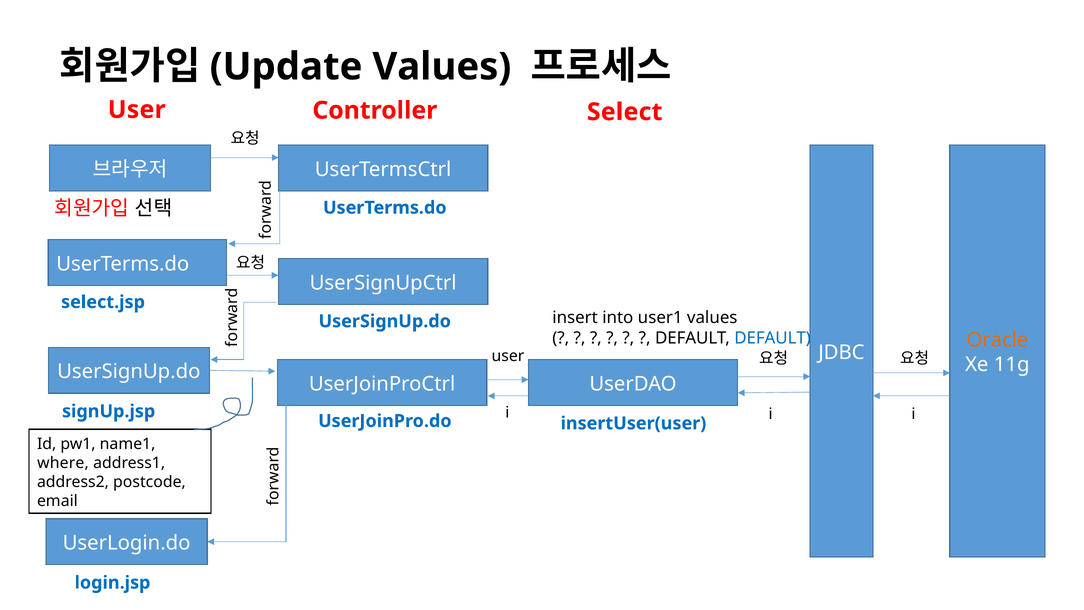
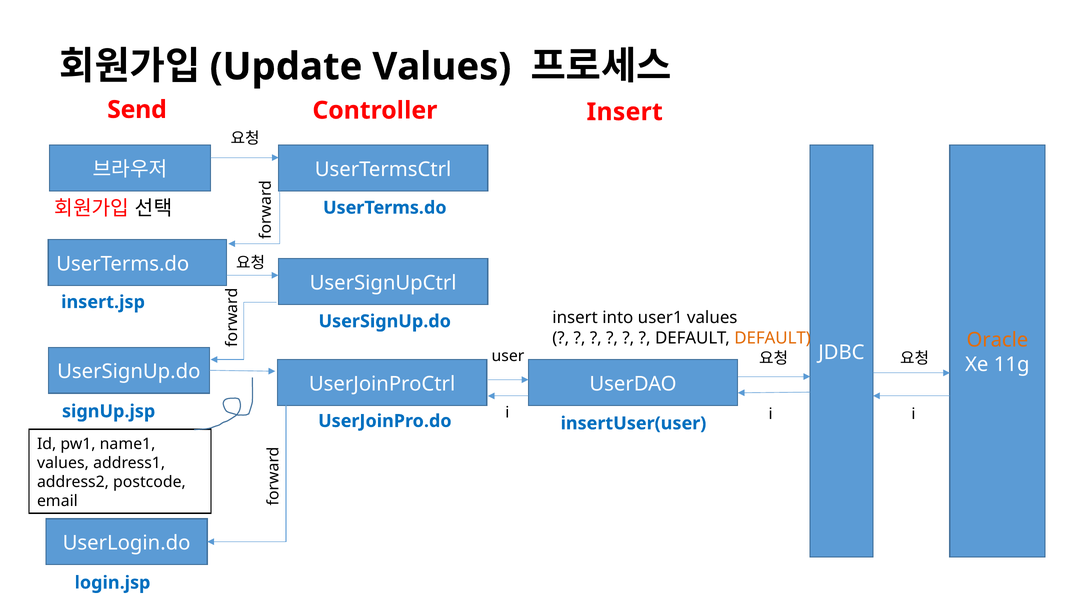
User at (137, 110): User -> Send
Controller Select: Select -> Insert
select.jsp: select.jsp -> insert.jsp
DEFAULT at (773, 338) colour: blue -> orange
where at (63, 463): where -> values
